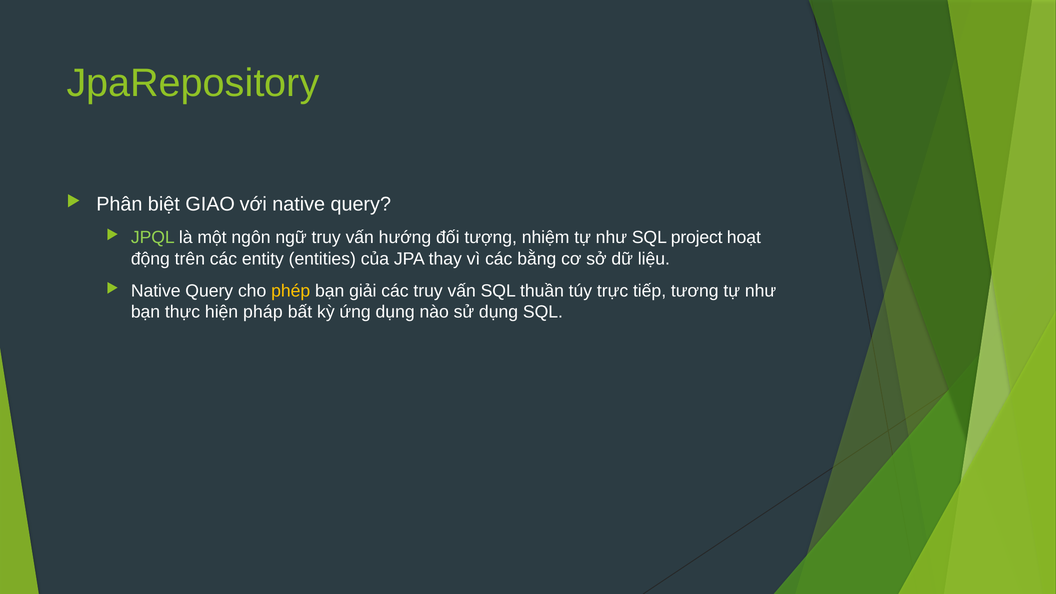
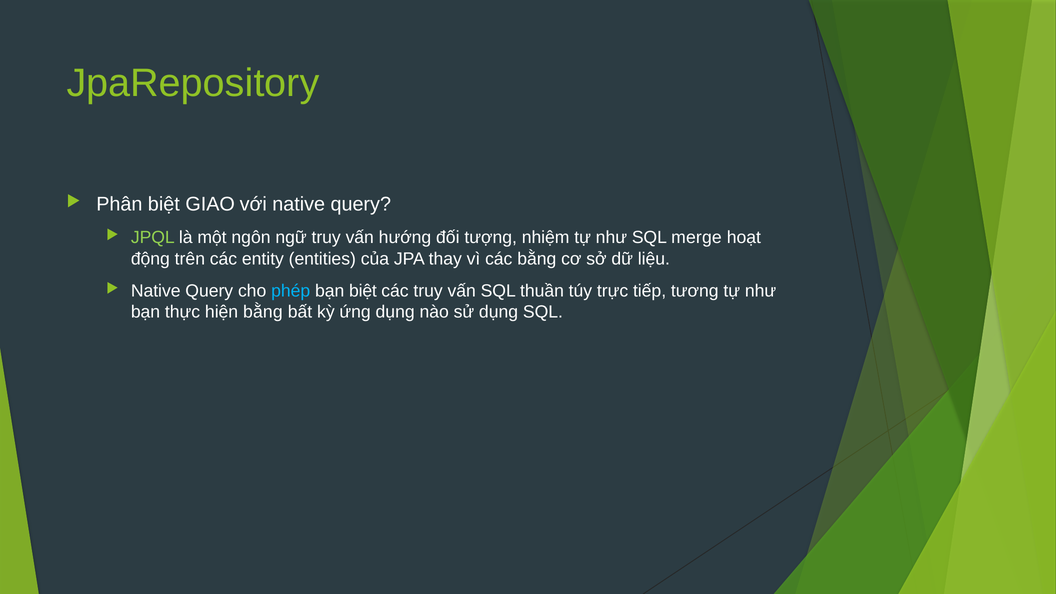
project: project -> merge
phép colour: yellow -> light blue
bạn giải: giải -> biệt
hiện pháp: pháp -> bằng
